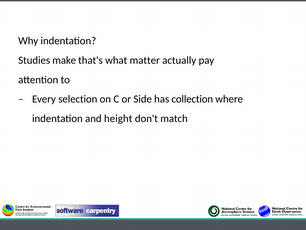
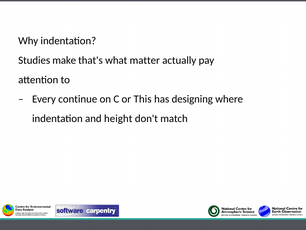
selection: selection -> continue
Side: Side -> This
collection: collection -> designing
